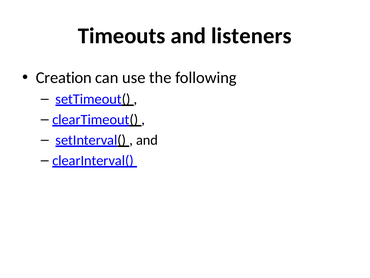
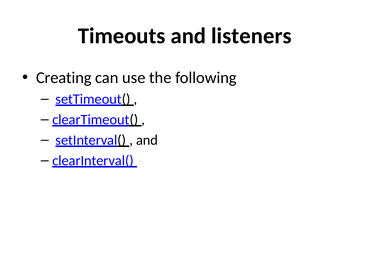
Creation: Creation -> Creating
